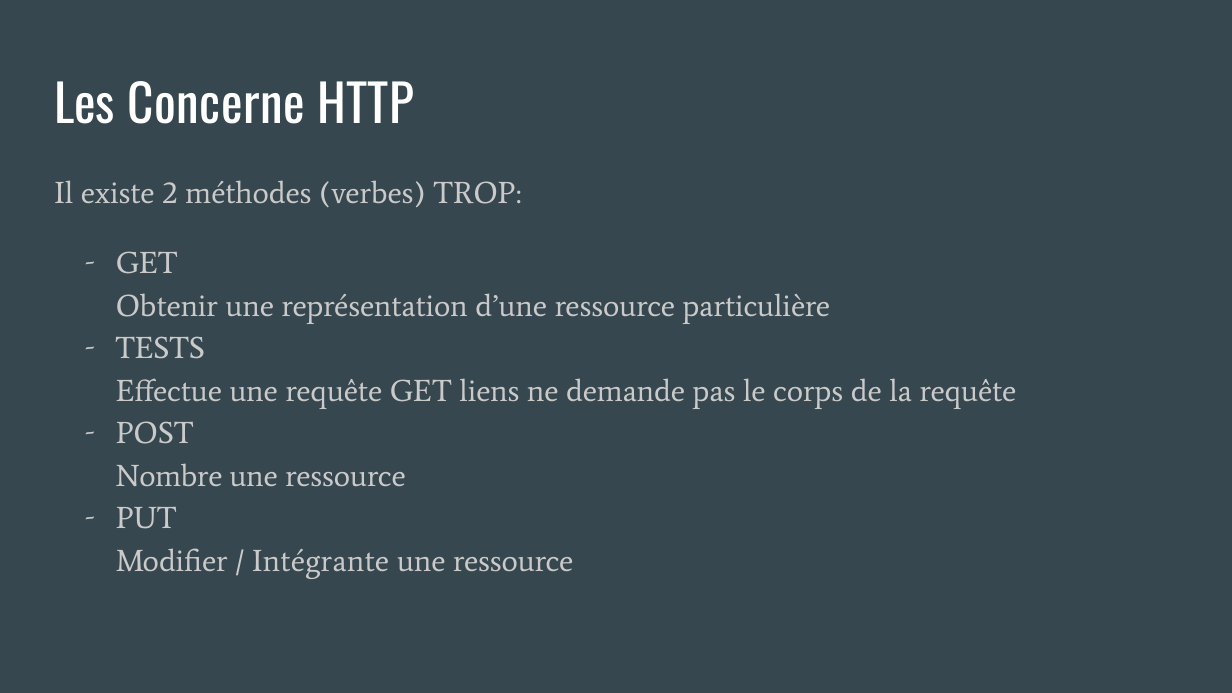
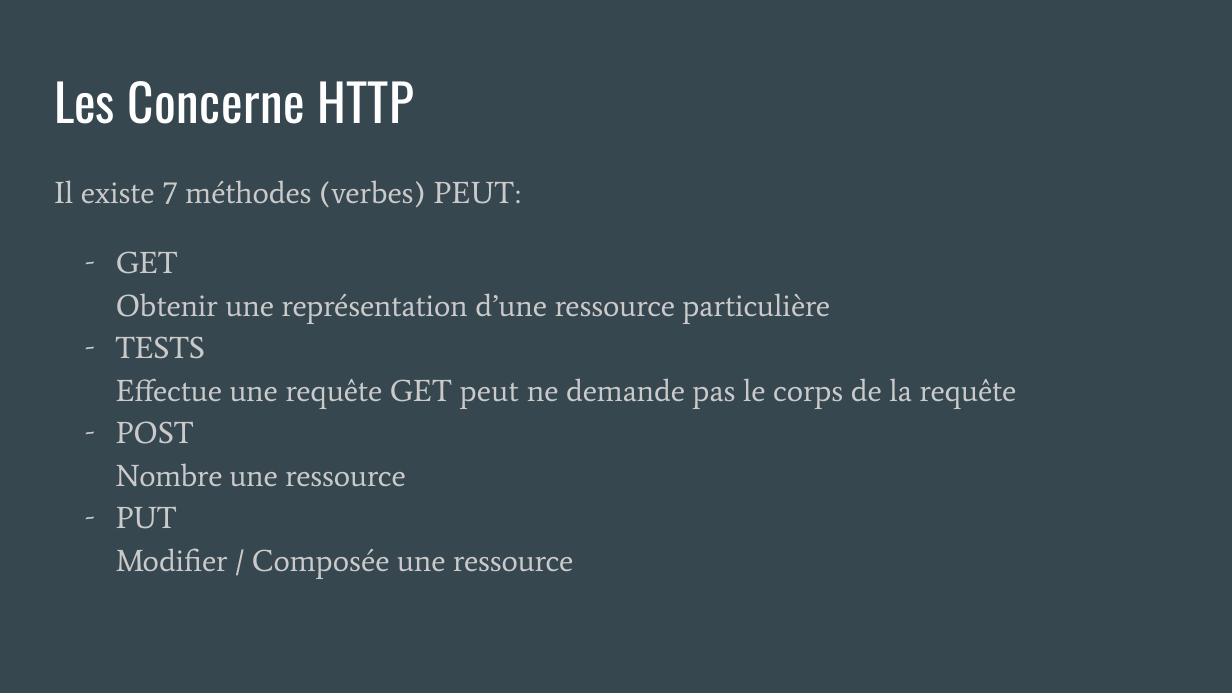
2: 2 -> 7
verbes TROP: TROP -> PEUT
GET liens: liens -> peut
Intégrante: Intégrante -> Composée
